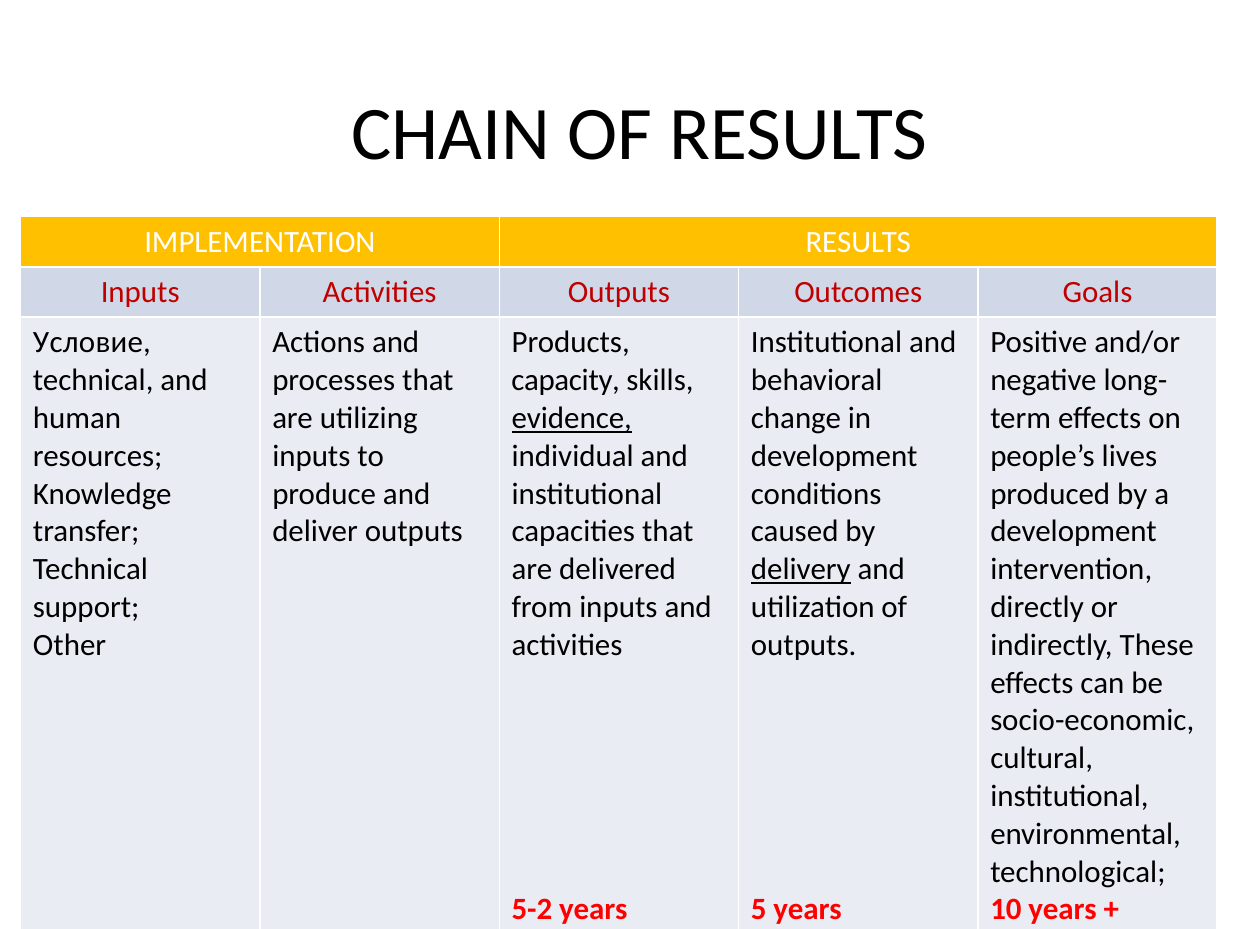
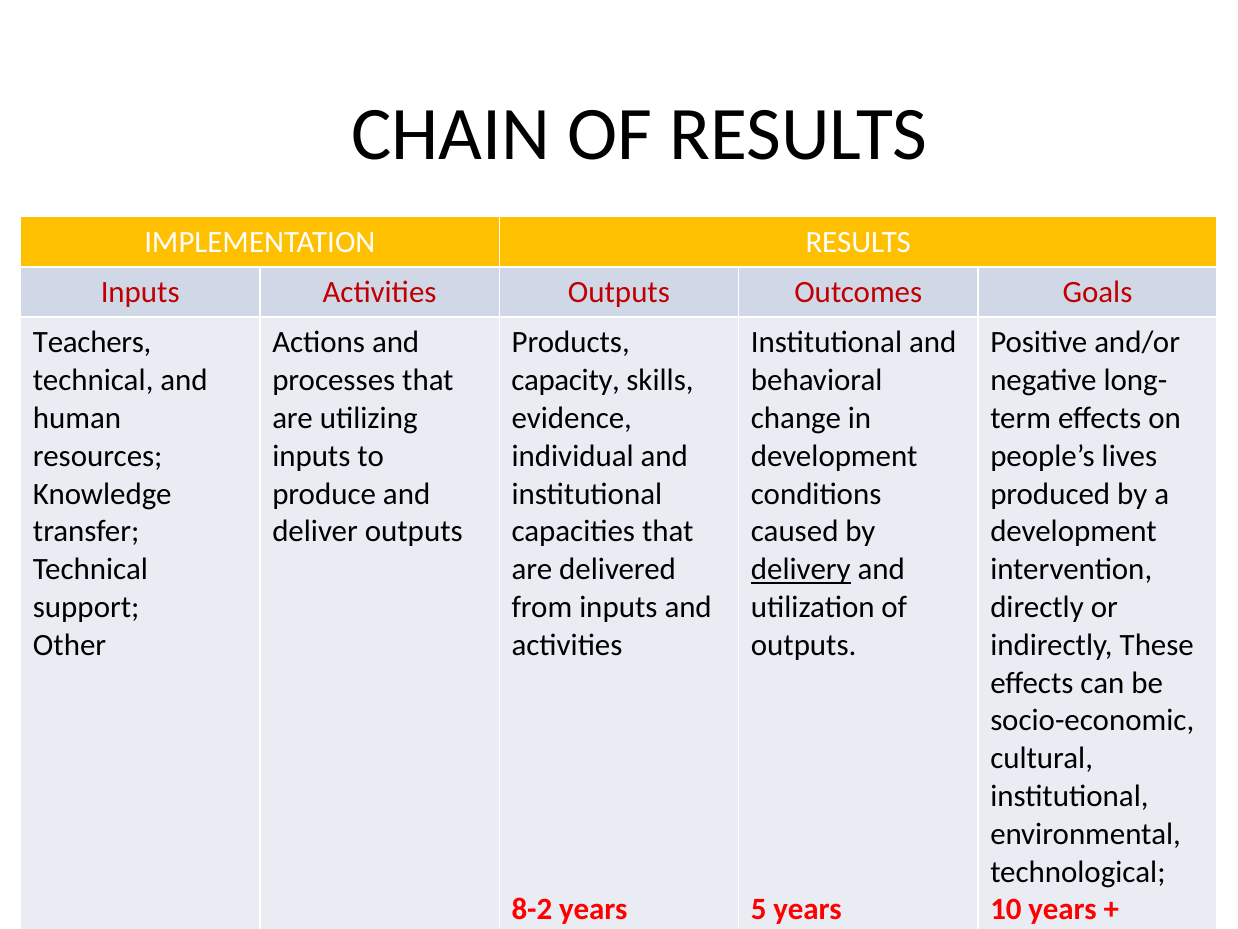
Условие: Условие -> Teachers
evidence underline: present -> none
5-2: 5-2 -> 8-2
